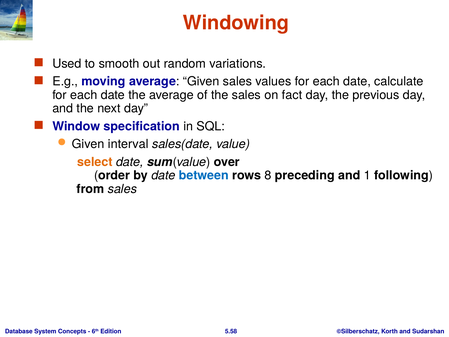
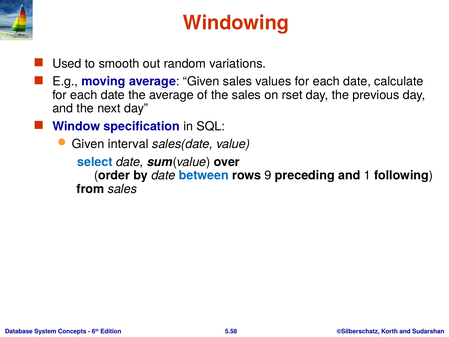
fact: fact -> rset
select colour: orange -> blue
8: 8 -> 9
